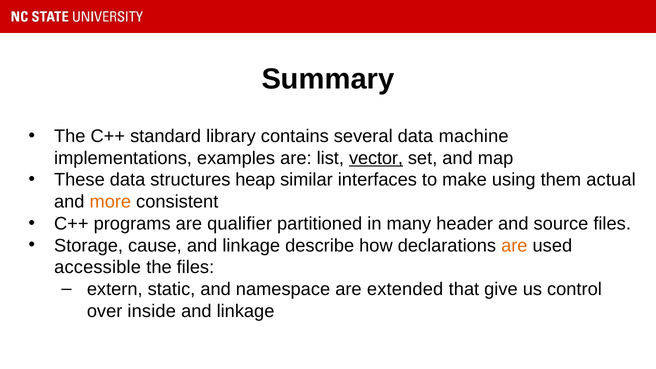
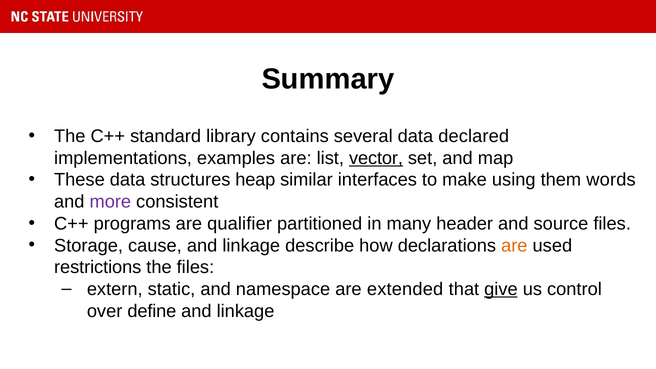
machine: machine -> declared
actual: actual -> words
more colour: orange -> purple
accessible: accessible -> restrictions
give underline: none -> present
inside: inside -> define
